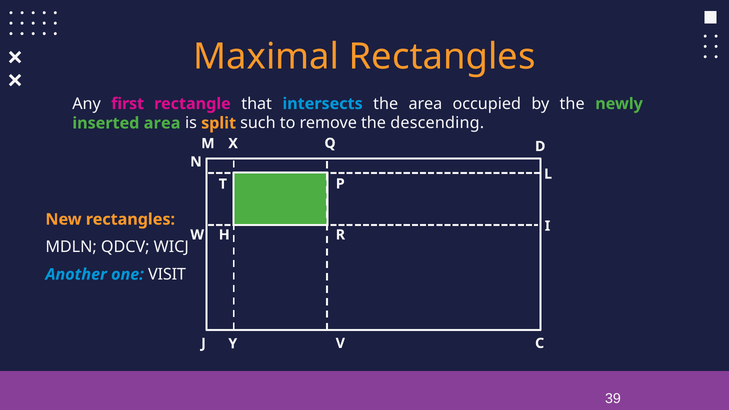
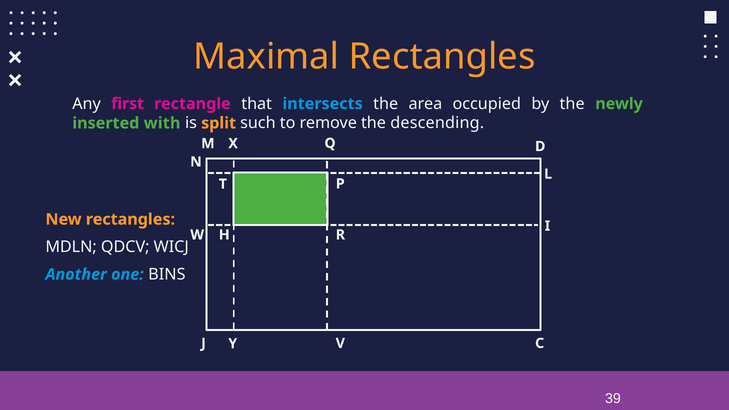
inserted area: area -> with
VISIT: VISIT -> BINS
